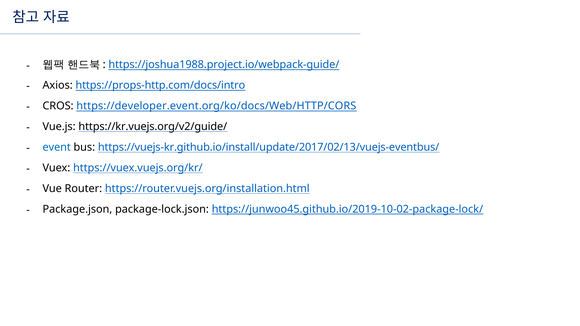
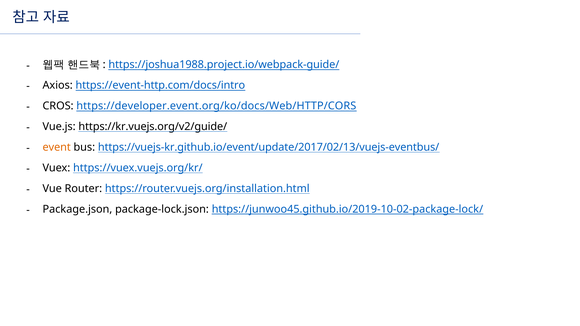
https://props-http.com/docs/intro: https://props-http.com/docs/intro -> https://event-http.com/docs/intro
event colour: blue -> orange
https://vuejs-kr.github.io/install/update/2017/02/13/vuejs-eventbus/: https://vuejs-kr.github.io/install/update/2017/02/13/vuejs-eventbus/ -> https://vuejs-kr.github.io/event/update/2017/02/13/vuejs-eventbus/
